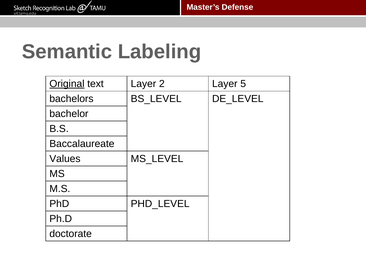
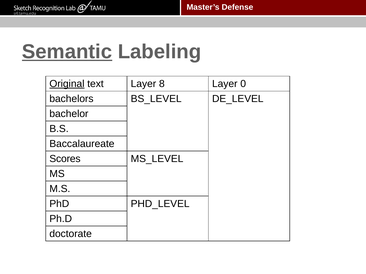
Semantic underline: none -> present
2: 2 -> 8
5: 5 -> 0
Values: Values -> Scores
